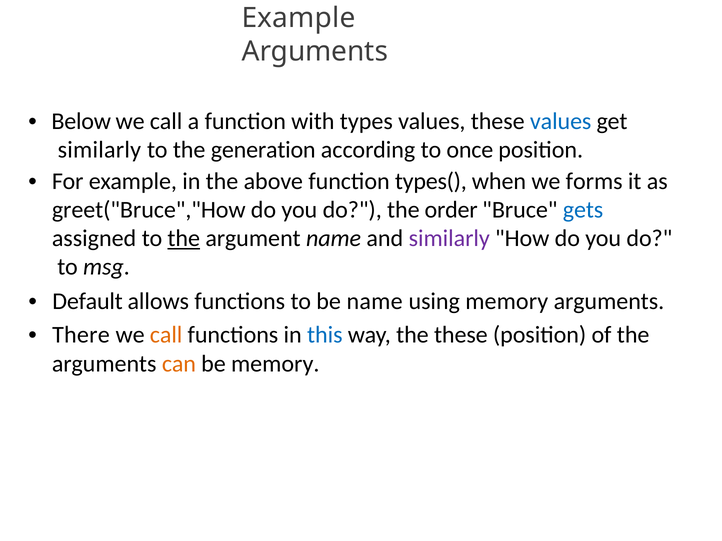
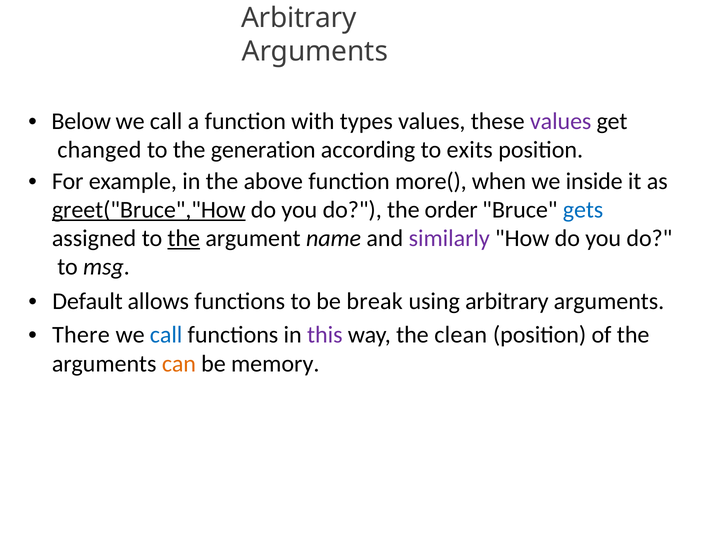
Example at (299, 18): Example -> Arbitrary
values at (561, 121) colour: blue -> purple
similarly at (99, 150): similarly -> changed
once: once -> exits
types(: types( -> more(
forms: forms -> inside
greet("Bruce","How underline: none -> present
be name: name -> break
using memory: memory -> arbitrary
call at (166, 335) colour: orange -> blue
this colour: blue -> purple
the these: these -> clean
